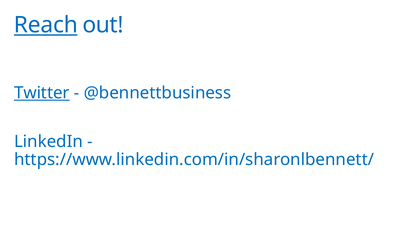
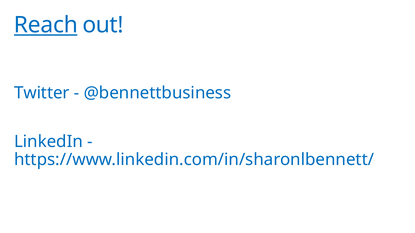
Twitter underline: present -> none
